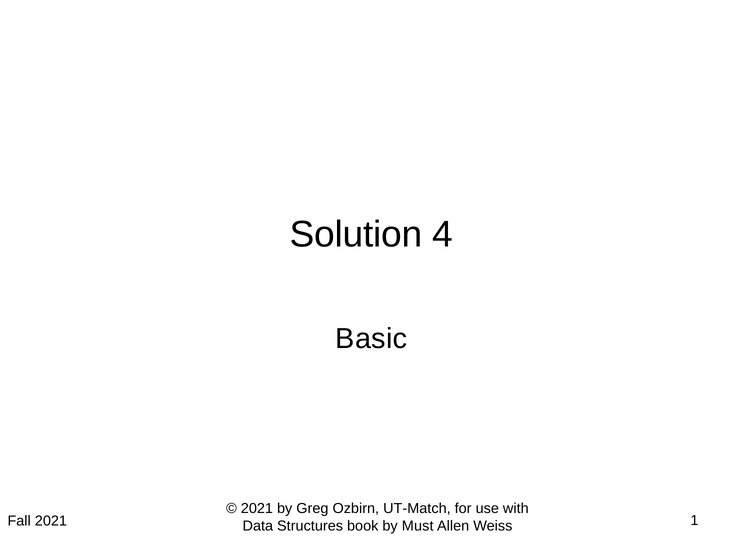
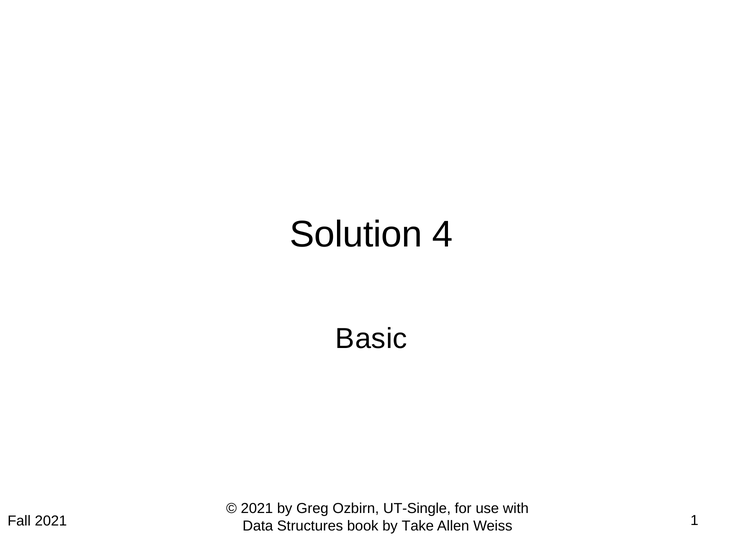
UT-Match: UT-Match -> UT-Single
Must: Must -> Take
